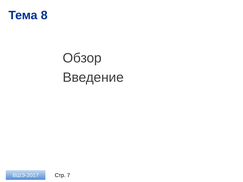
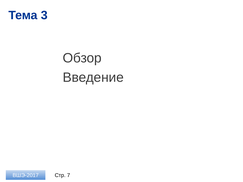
8: 8 -> 3
